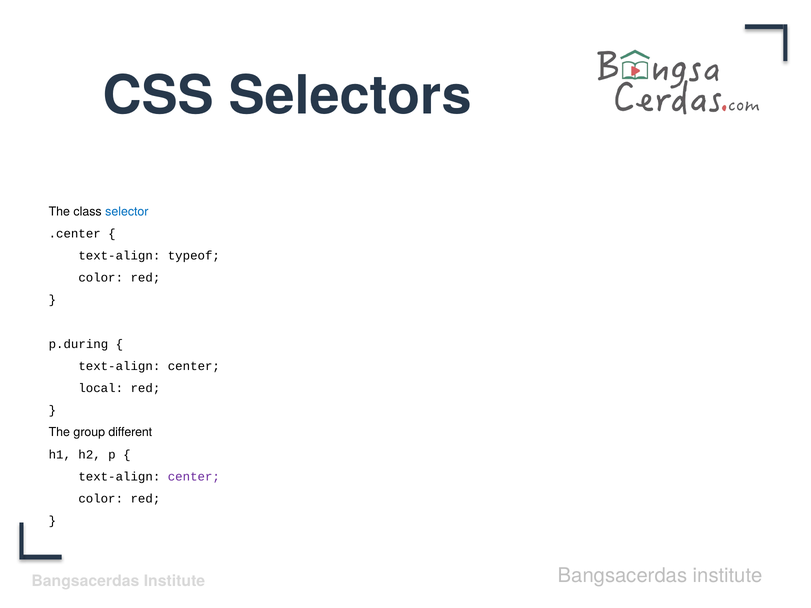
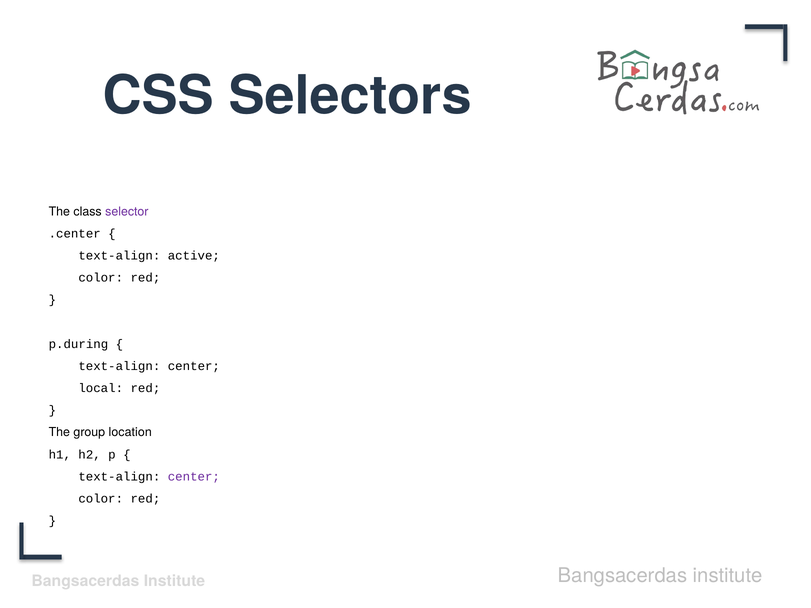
selector colour: blue -> purple
typeof: typeof -> active
different: different -> location
